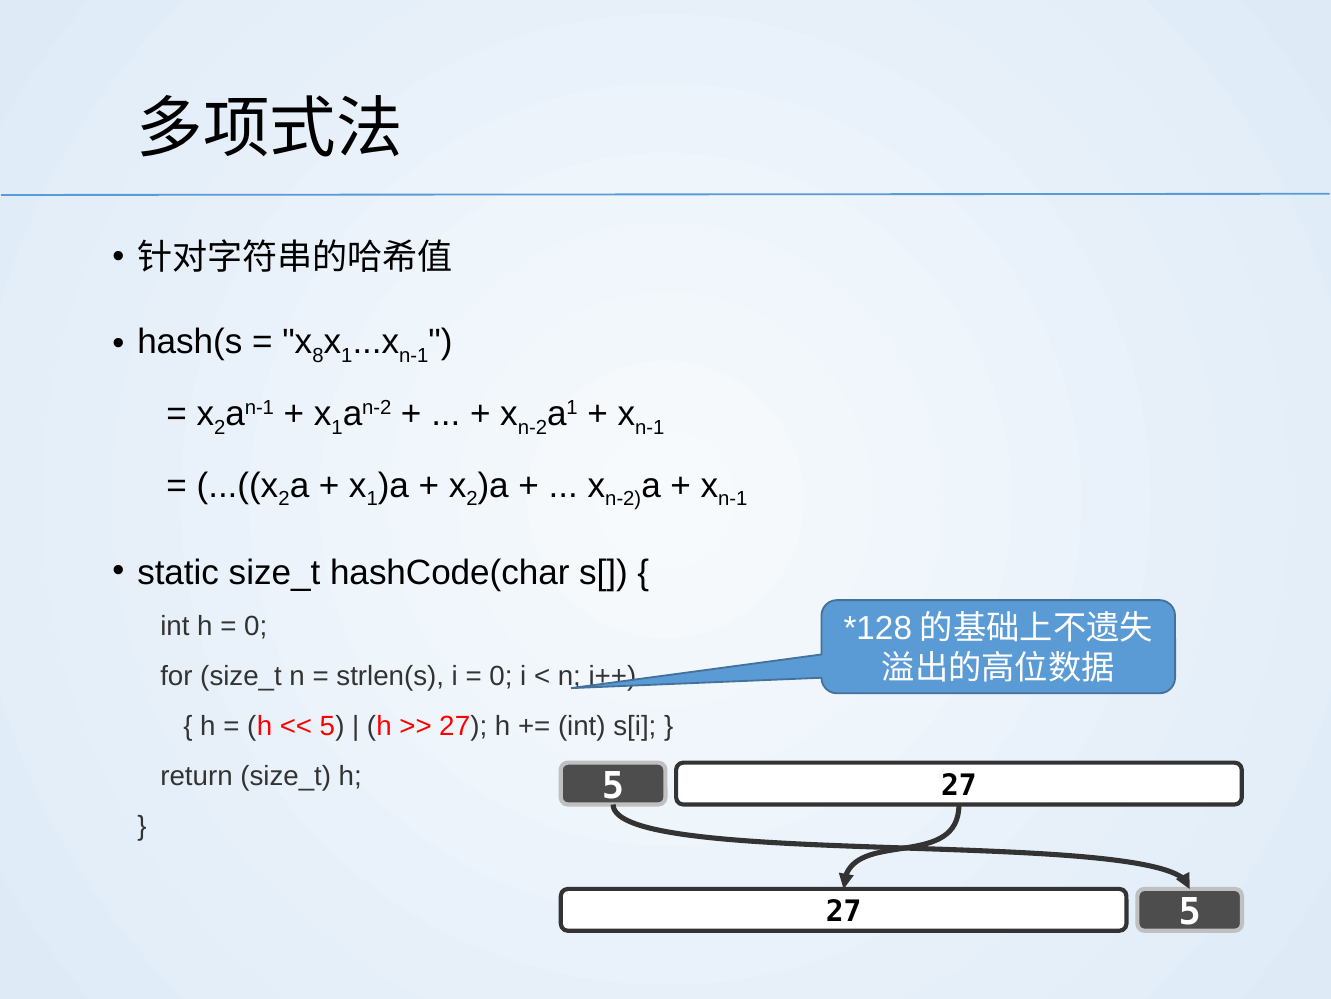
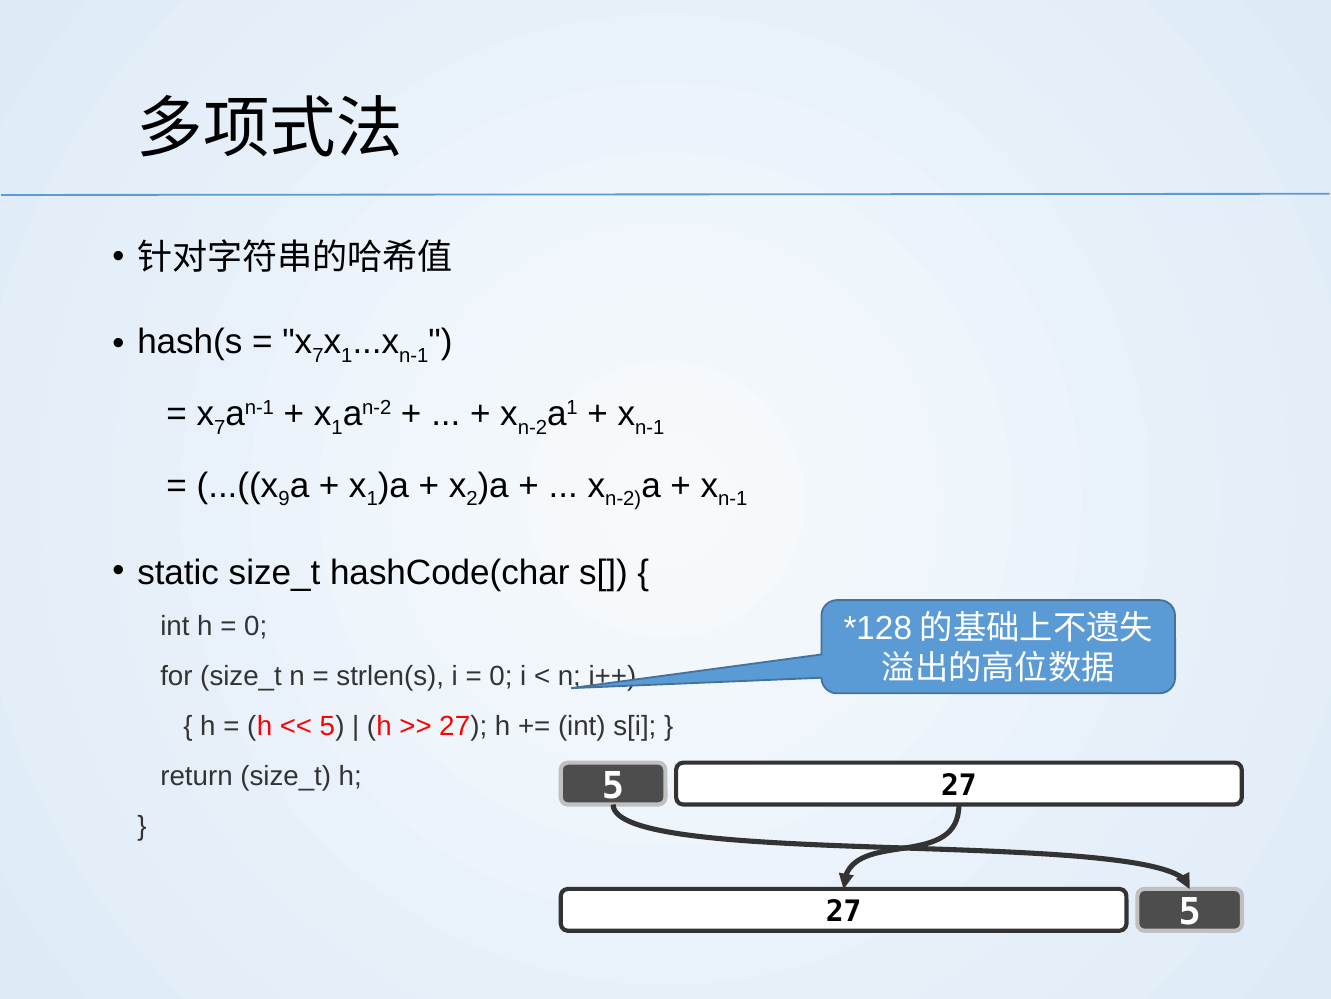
8 at (318, 355): 8 -> 7
2 at (220, 427): 2 -> 7
2 at (284, 499): 2 -> 9
